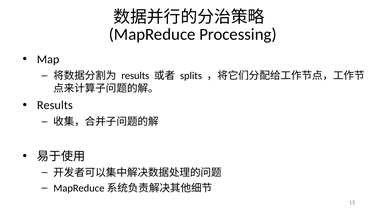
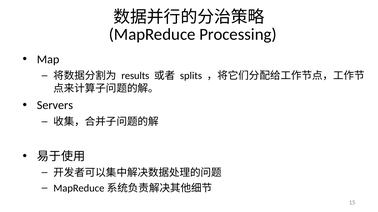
Results at (55, 106): Results -> Servers
